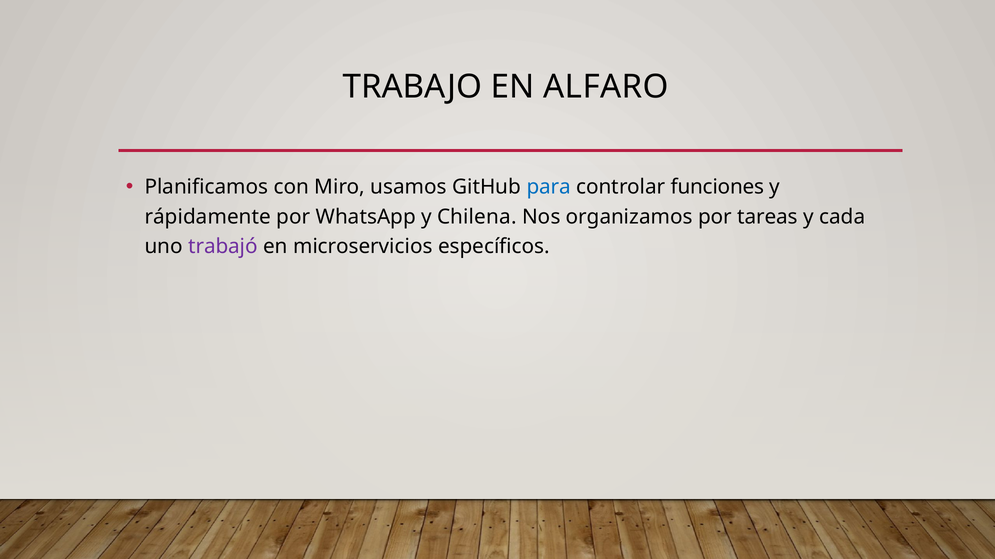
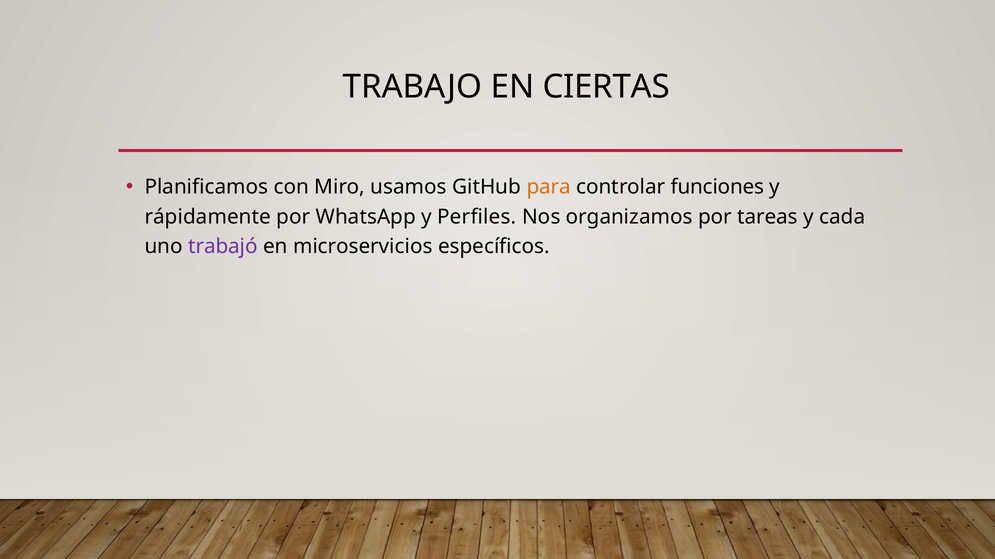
ALFARO: ALFARO -> CIERTAS
para colour: blue -> orange
Chilena: Chilena -> Perfiles
